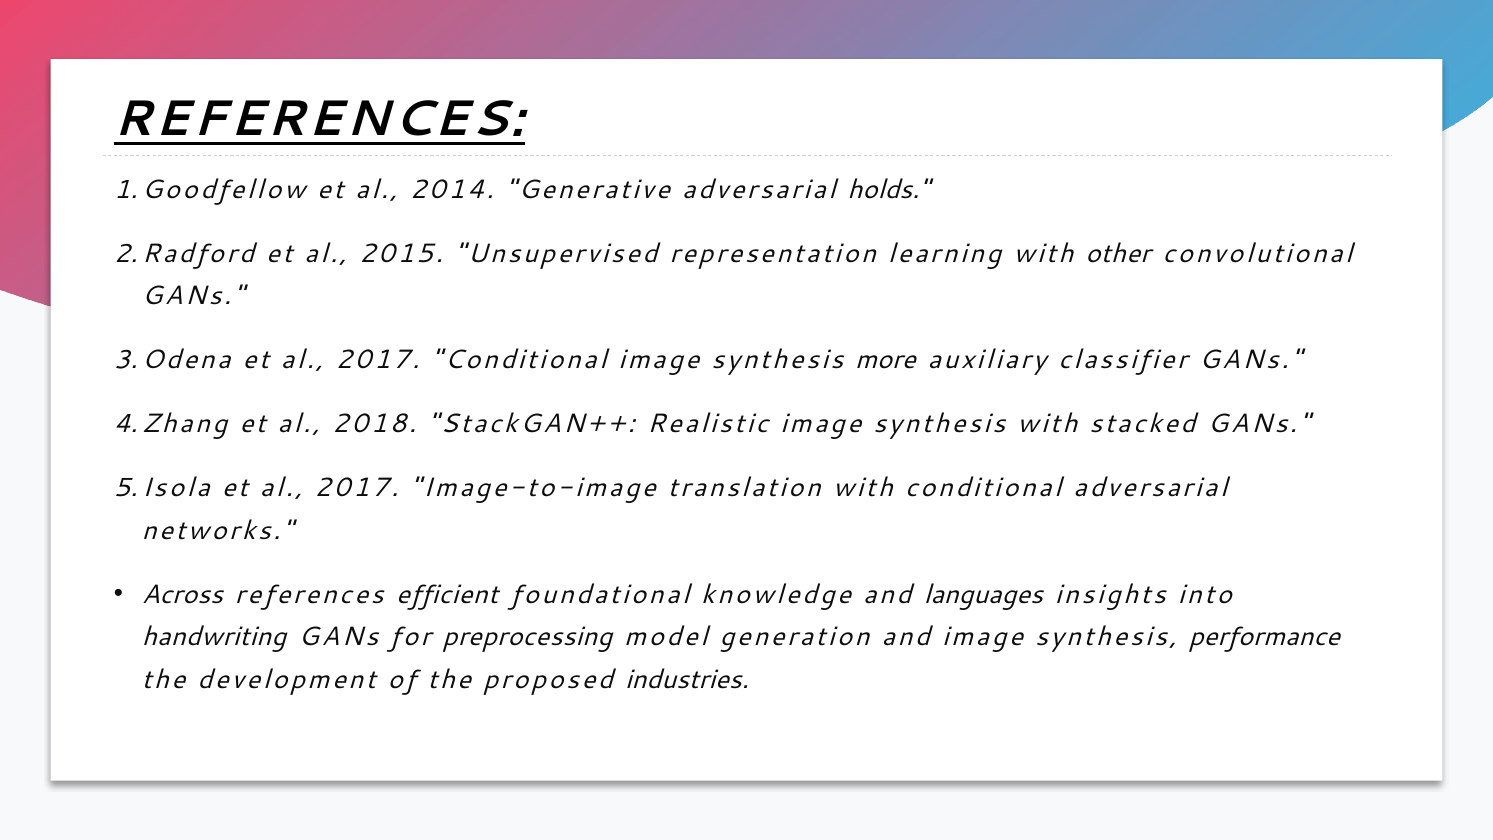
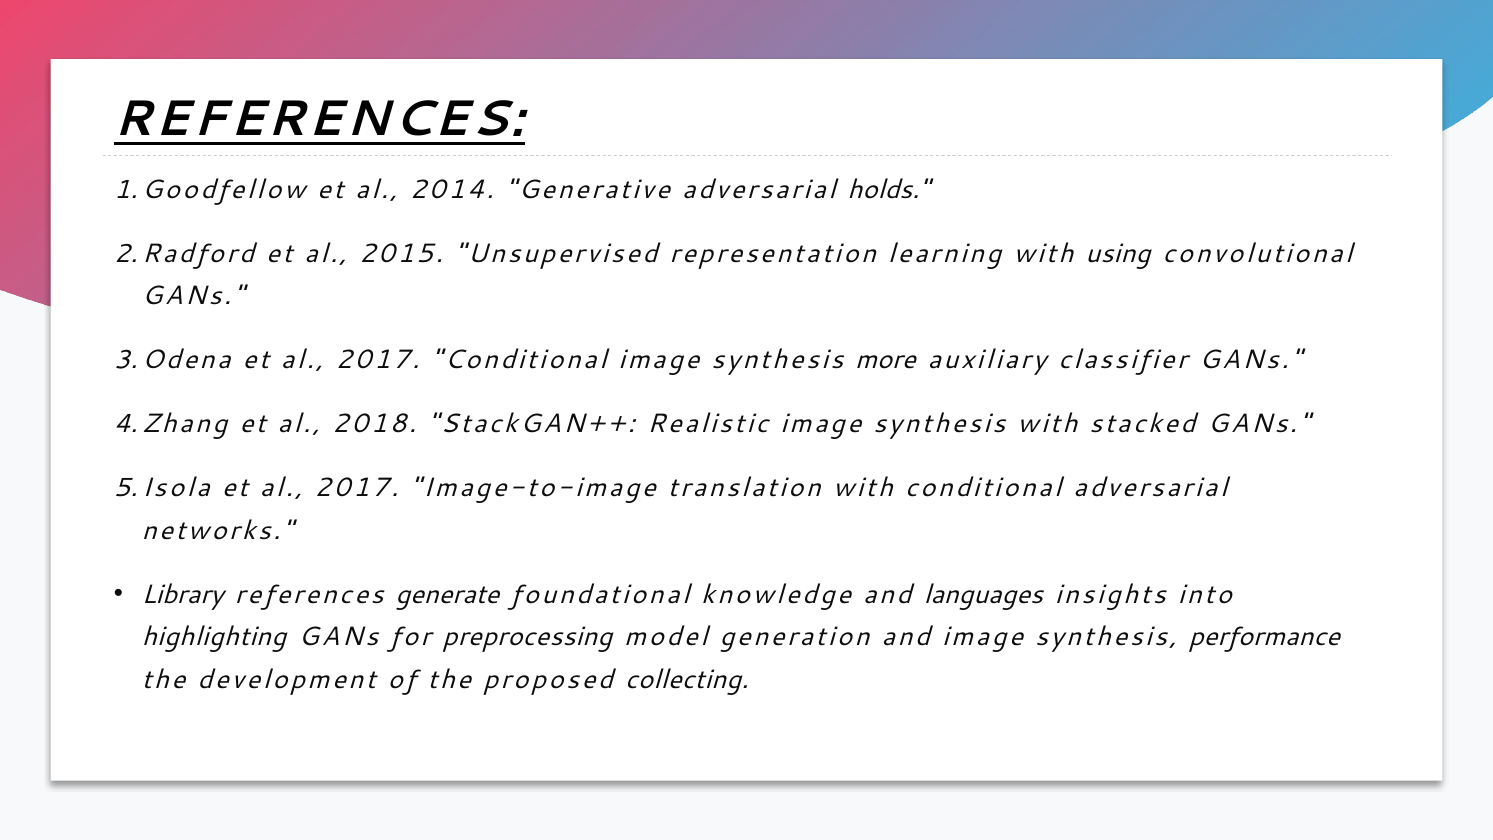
other: other -> using
Across: Across -> Library
efficient: efficient -> generate
handwriting: handwriting -> highlighting
industries: industries -> collecting
